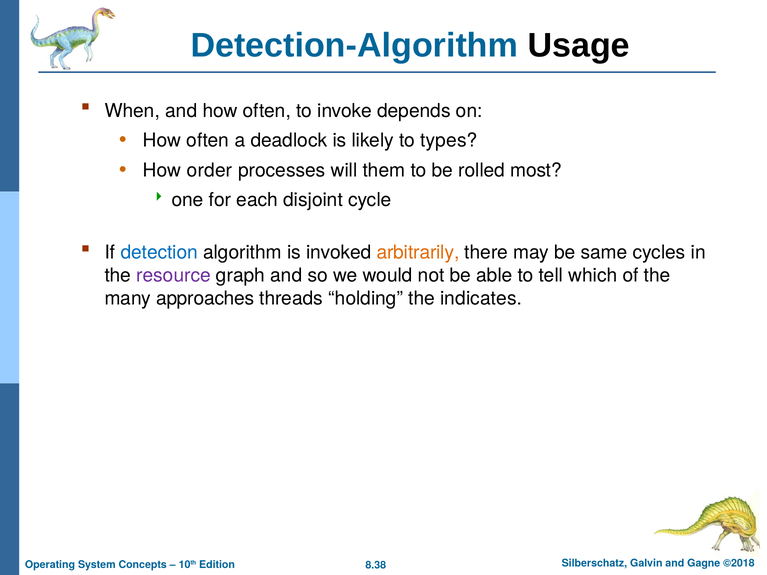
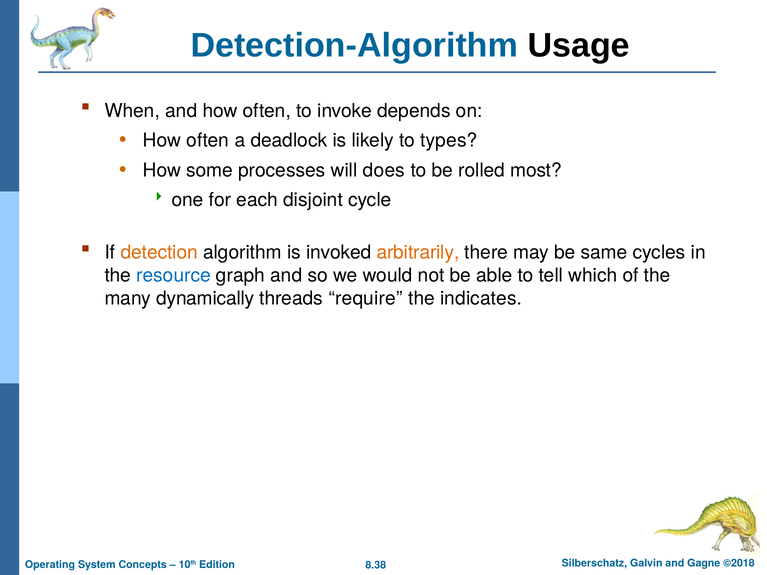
order: order -> some
them: them -> does
detection colour: blue -> orange
resource colour: purple -> blue
approaches: approaches -> dynamically
holding: holding -> require
